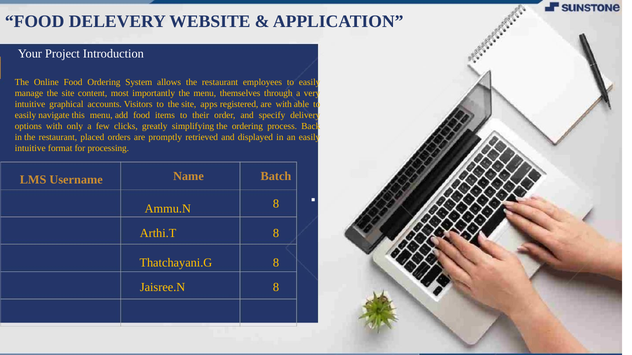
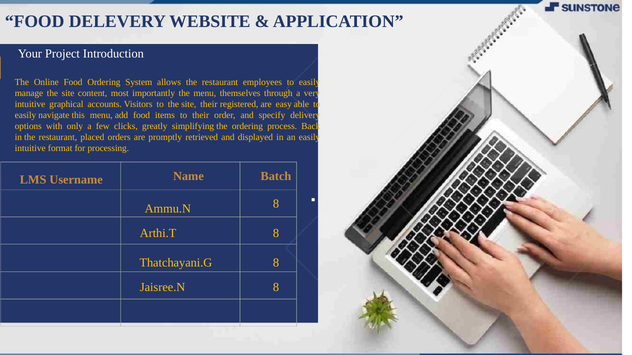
site apps: apps -> their
are with: with -> easy
